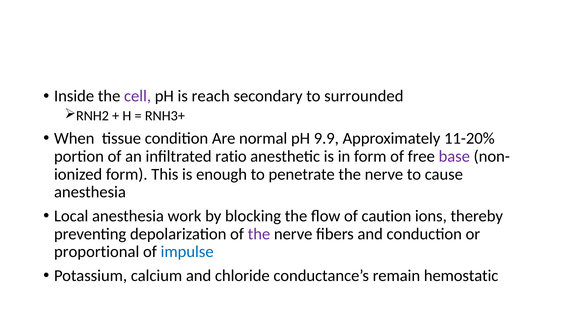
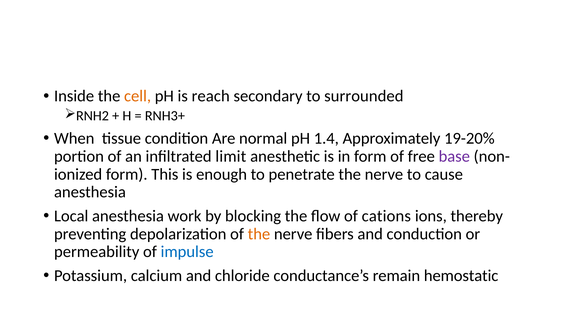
cell colour: purple -> orange
9.9: 9.9 -> 1.4
11-20%: 11-20% -> 19-20%
ratio: ratio -> limit
caution: caution -> cations
the at (259, 234) colour: purple -> orange
proportional: proportional -> permeability
